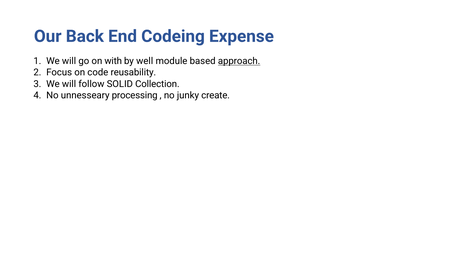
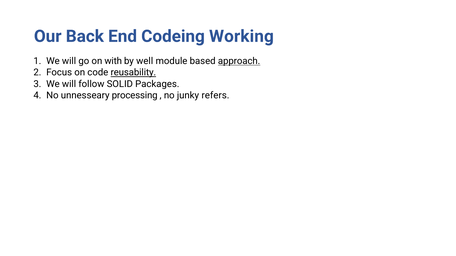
Expense: Expense -> Working
reusability underline: none -> present
Collection: Collection -> Packages
create: create -> refers
